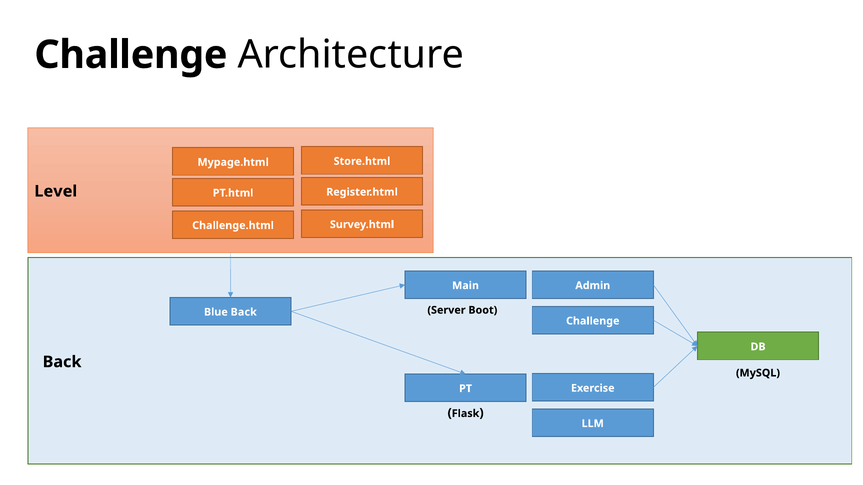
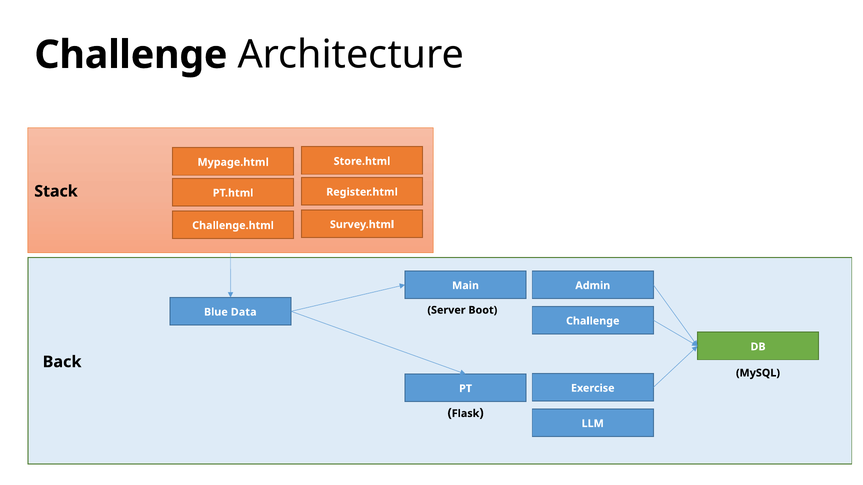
Level: Level -> Stack
Blue Back: Back -> Data
